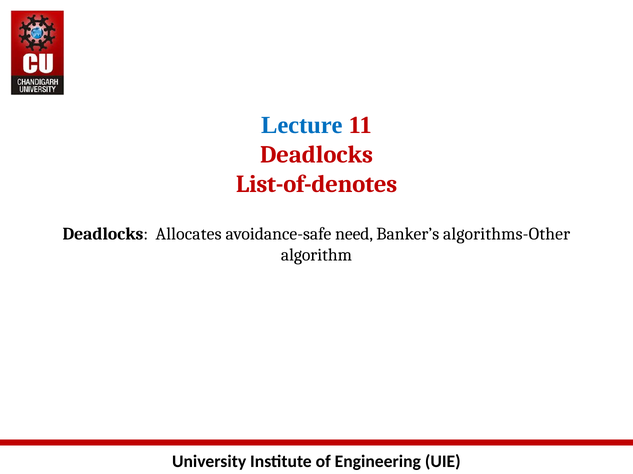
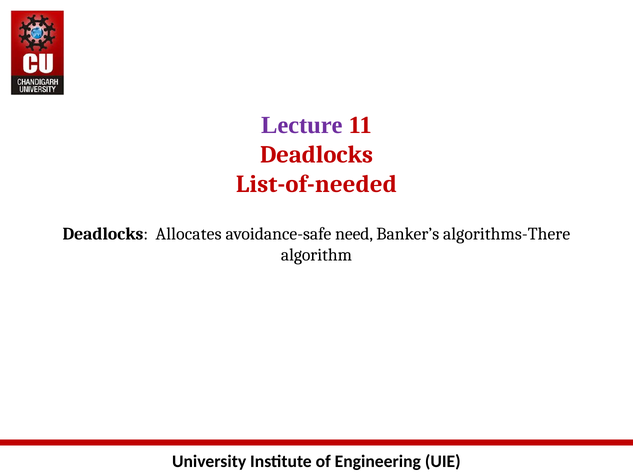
Lecture colour: blue -> purple
List-of-denotes: List-of-denotes -> List-of-needed
algorithms-Other: algorithms-Other -> algorithms-There
